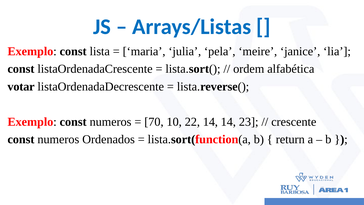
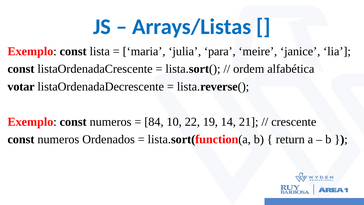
pela: pela -> para
70: 70 -> 84
22 14: 14 -> 19
23: 23 -> 21
